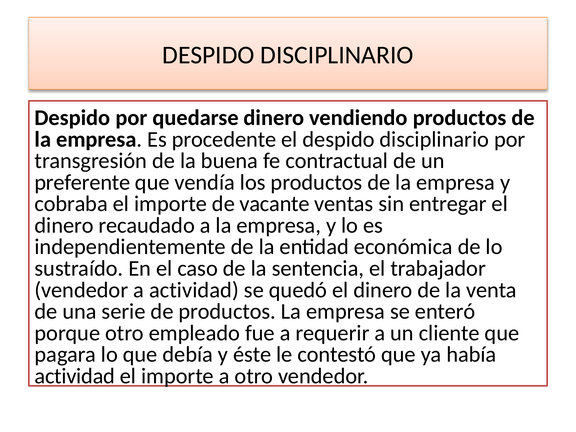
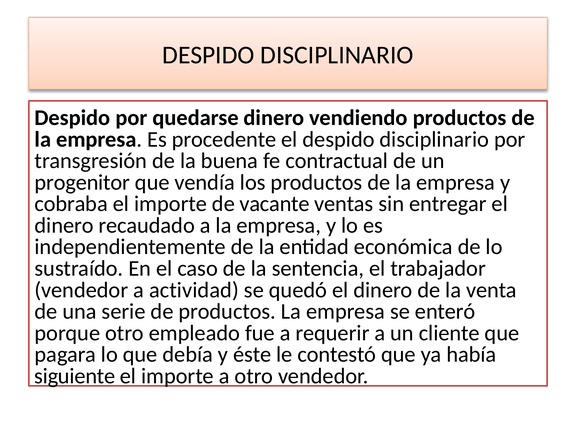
preferente: preferente -> progenitor
actividad at (75, 376): actividad -> siguiente
